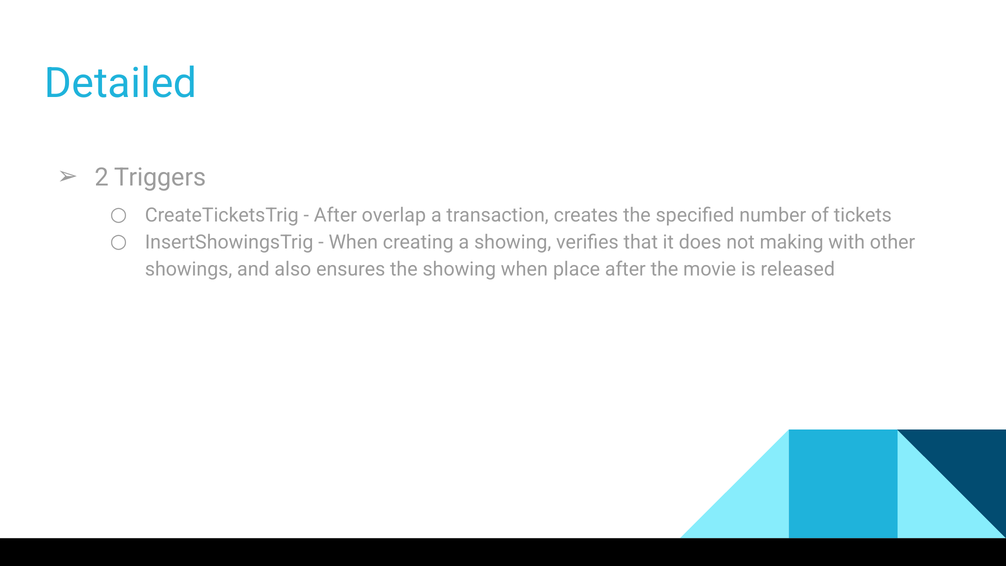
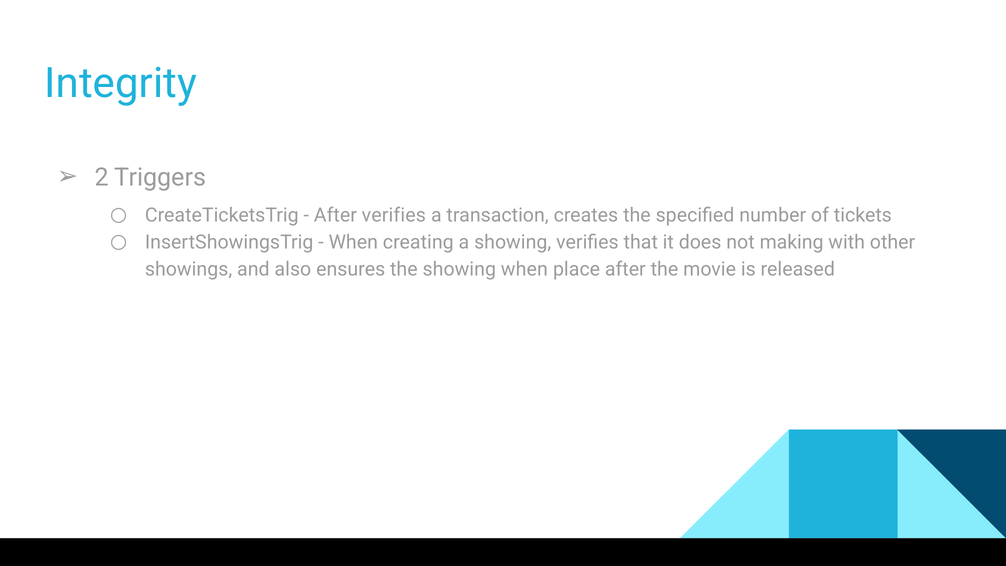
Detailed: Detailed -> Integrity
After overlap: overlap -> verifies
